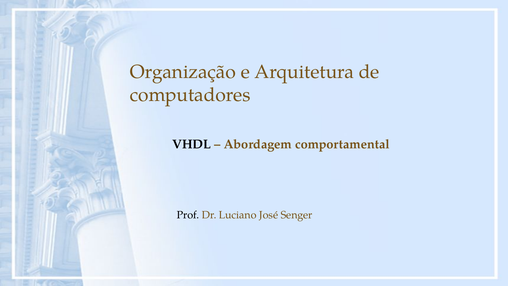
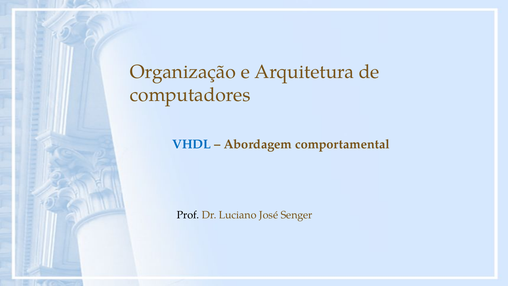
VHDL colour: black -> blue
